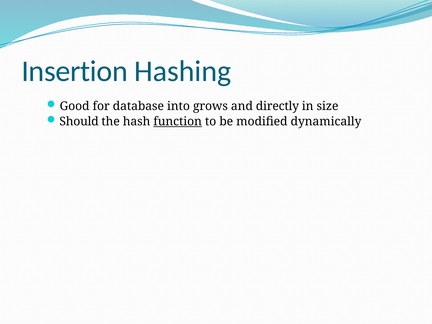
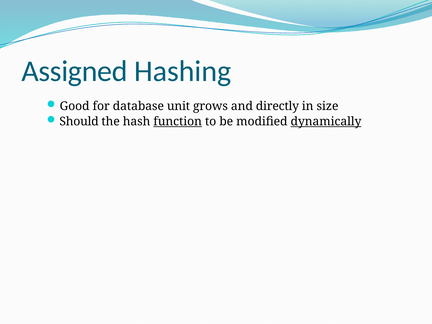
Insertion: Insertion -> Assigned
into: into -> unit
dynamically underline: none -> present
